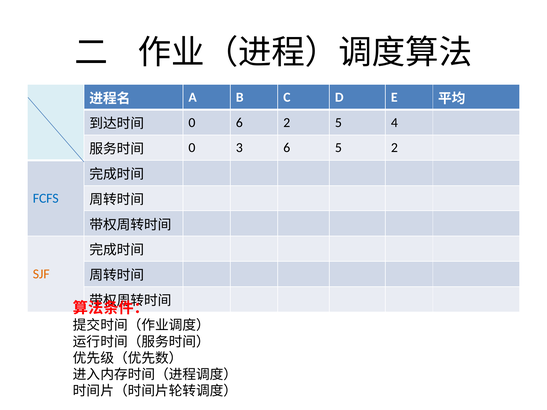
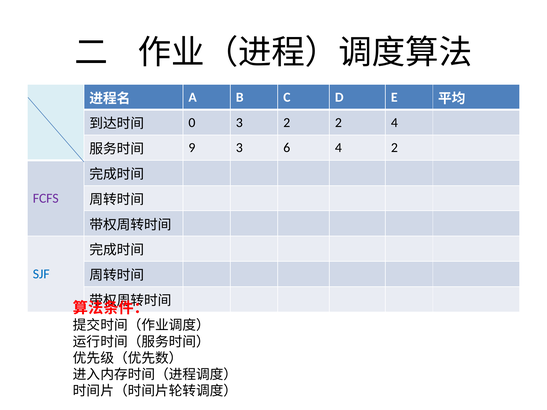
0 6: 6 -> 3
2 5: 5 -> 2
0 at (192, 148): 0 -> 9
6 5: 5 -> 4
FCFS colour: blue -> purple
SJF colour: orange -> blue
